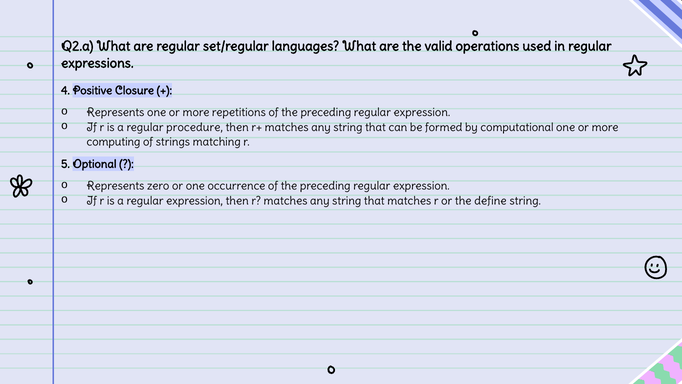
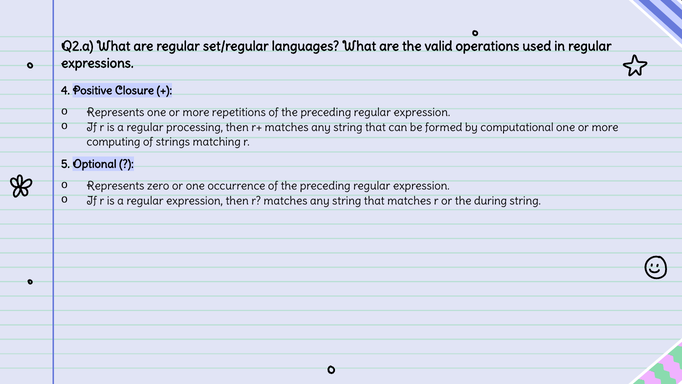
procedure: procedure -> processing
define: define -> during
